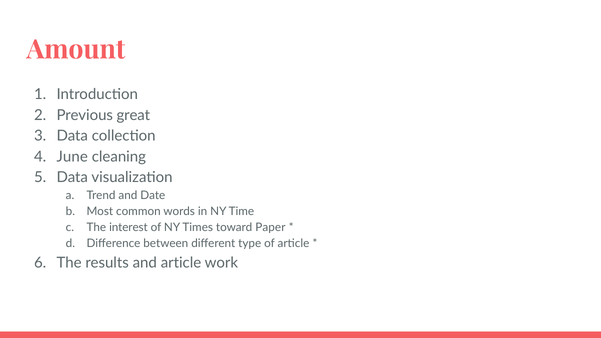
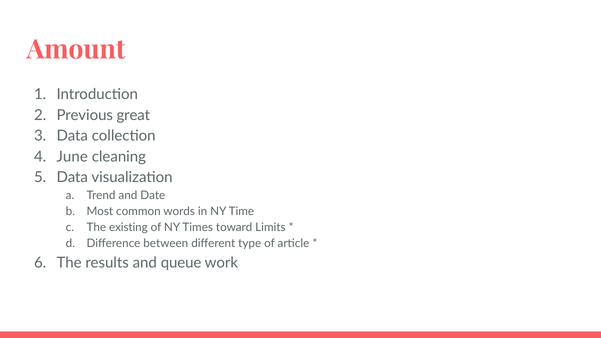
interest: interest -> existing
Paper: Paper -> Limits
and article: article -> queue
